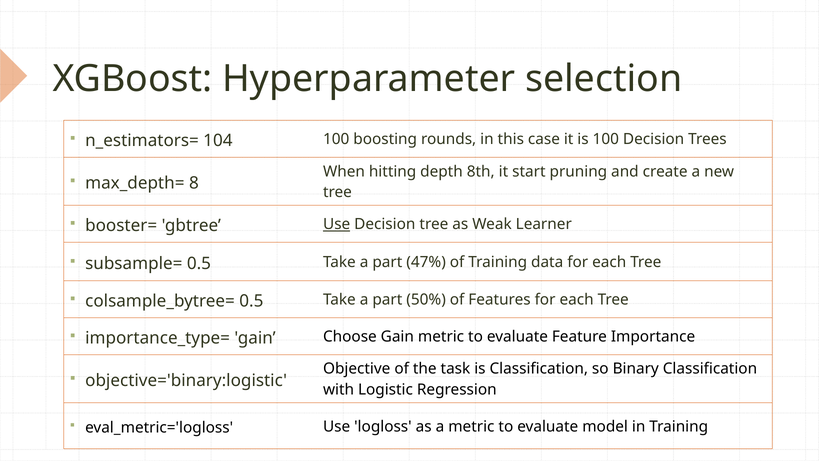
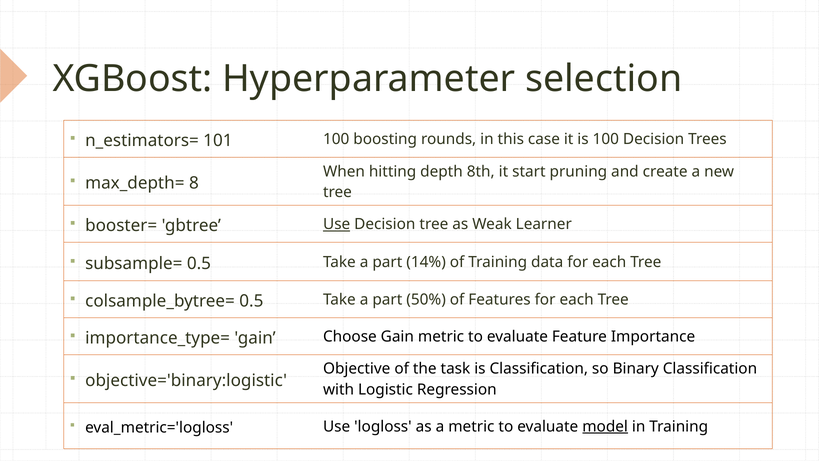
104: 104 -> 101
47%: 47% -> 14%
model underline: none -> present
